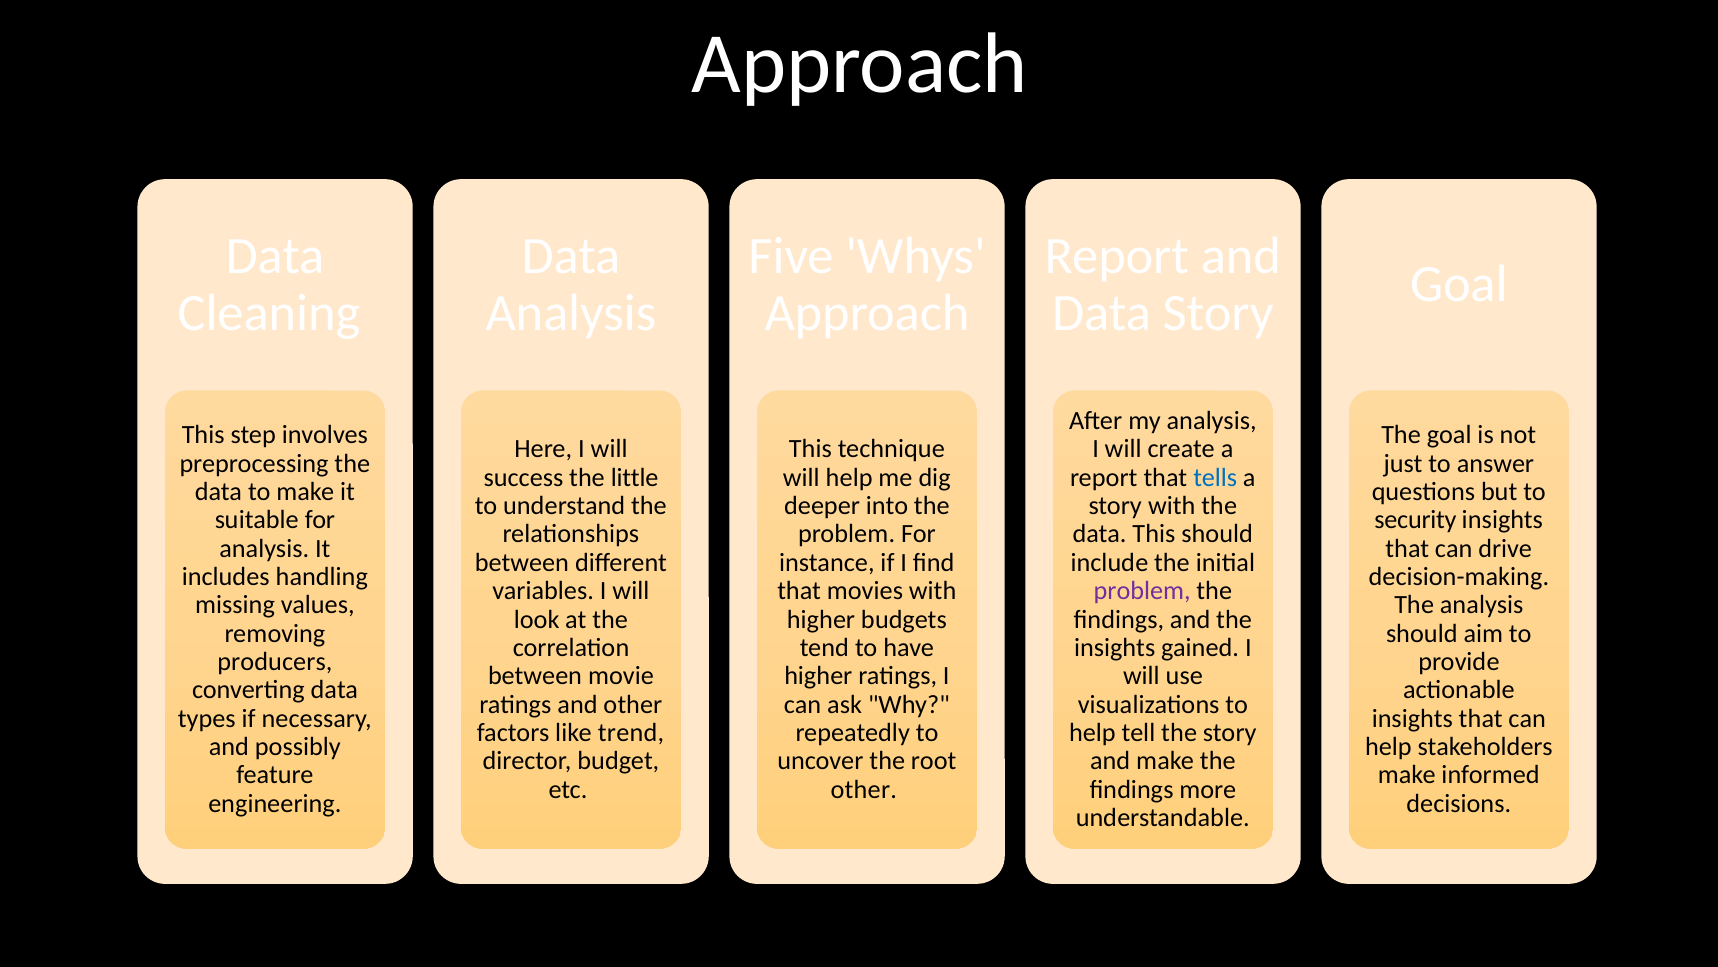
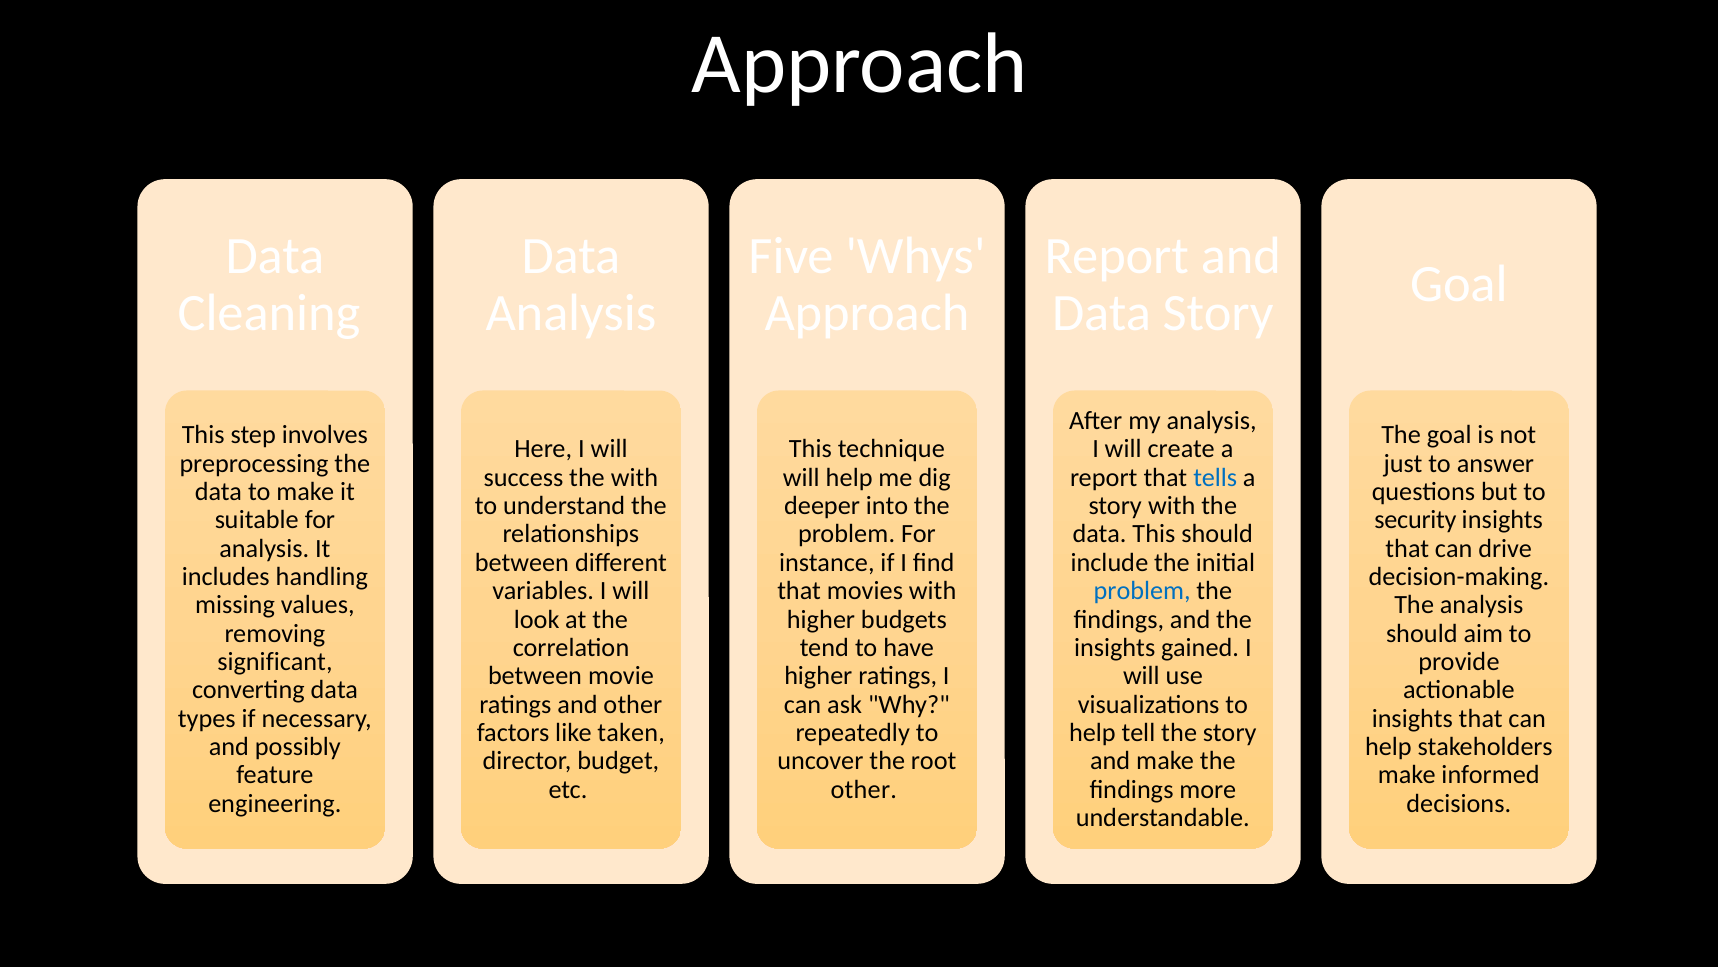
the little: little -> with
problem at (1142, 591) colour: purple -> blue
producers: producers -> significant
trend: trend -> taken
